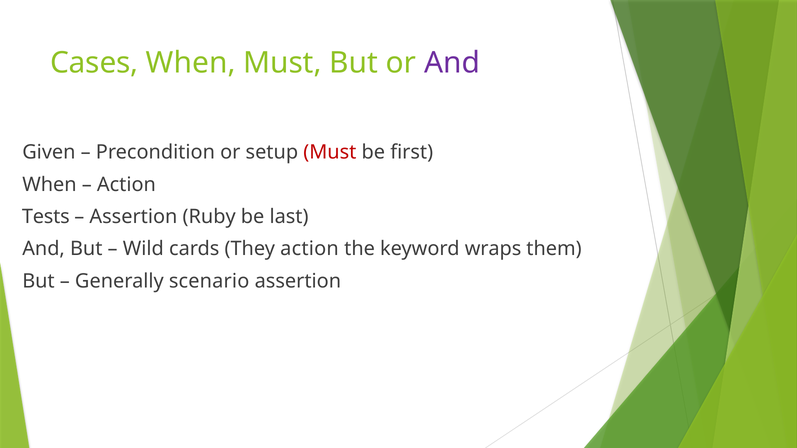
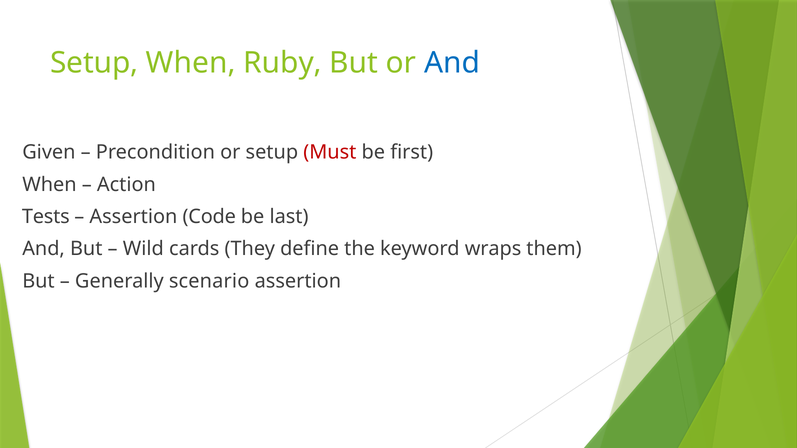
Cases at (94, 63): Cases -> Setup
When Must: Must -> Ruby
And at (452, 63) colour: purple -> blue
Ruby: Ruby -> Code
They action: action -> define
